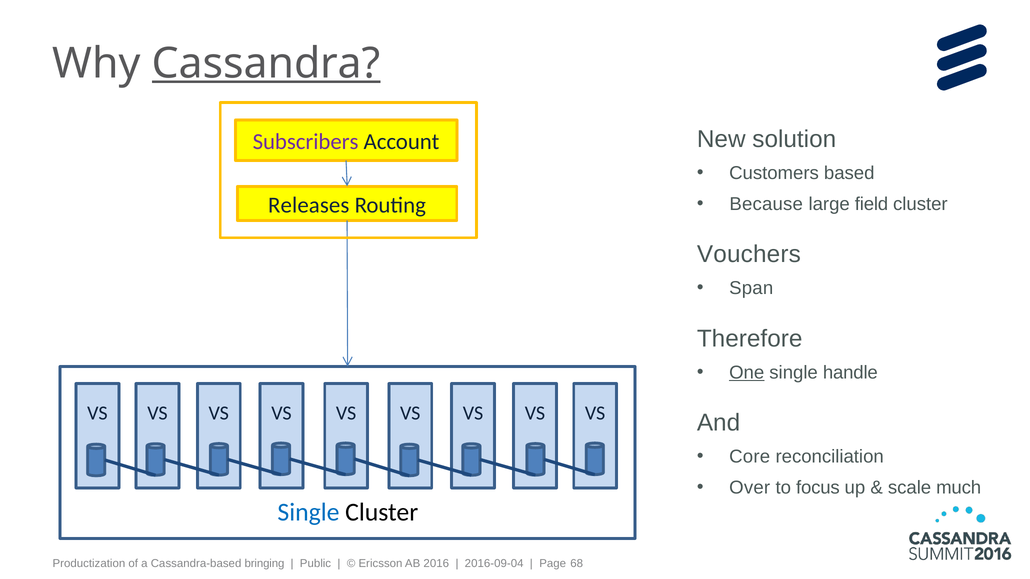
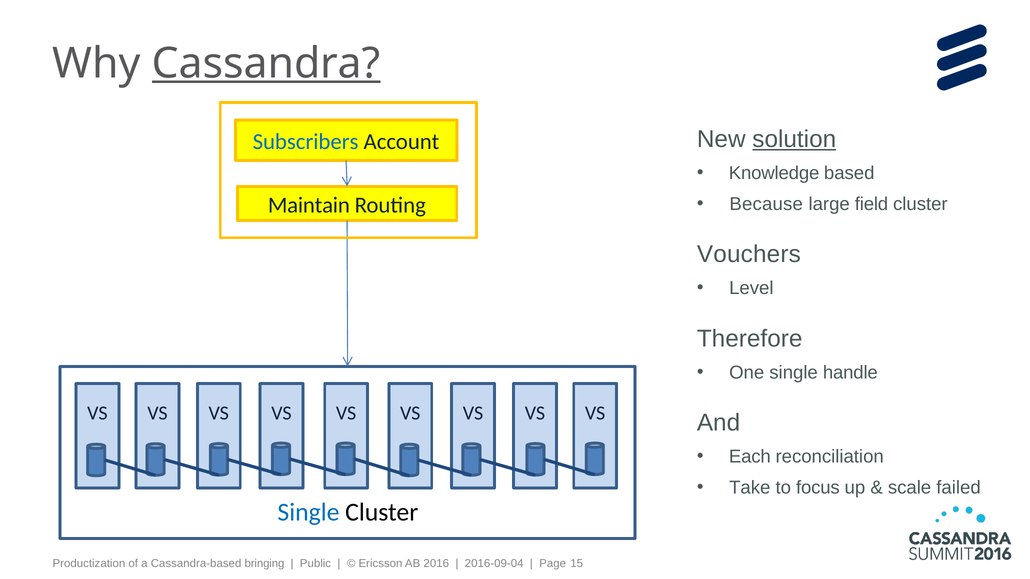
solution underline: none -> present
Subscribers colour: purple -> blue
Customers: Customers -> Knowledge
Releases: Releases -> Maintain
Span: Span -> Level
One underline: present -> none
Core: Core -> Each
Over: Over -> Take
much: much -> failed
68: 68 -> 15
